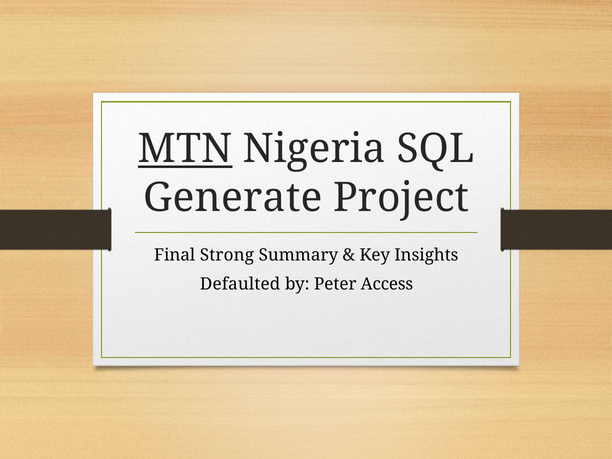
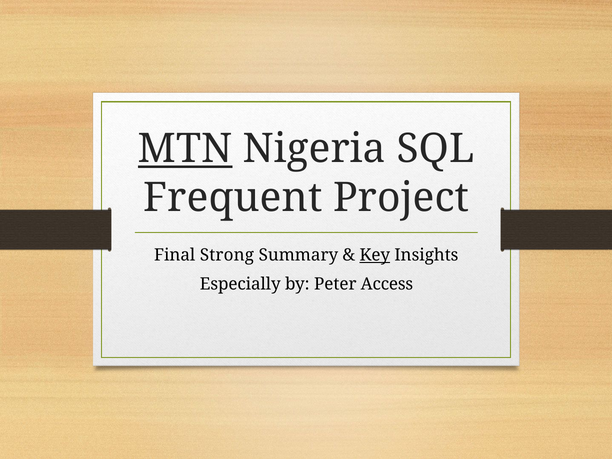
Generate: Generate -> Frequent
Key underline: none -> present
Defaulted: Defaulted -> Especially
